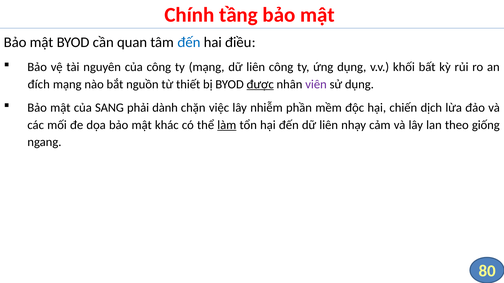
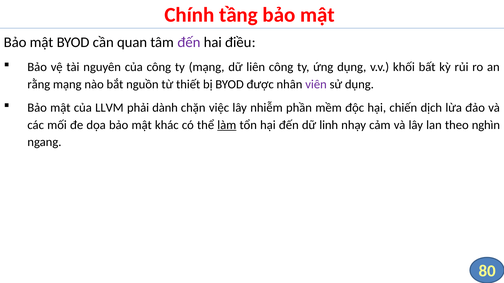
đến at (189, 43) colour: blue -> purple
đích: đích -> rằng
được underline: present -> none
SANG: SANG -> LLVM
đến dữ liên: liên -> linh
giống: giống -> nghìn
